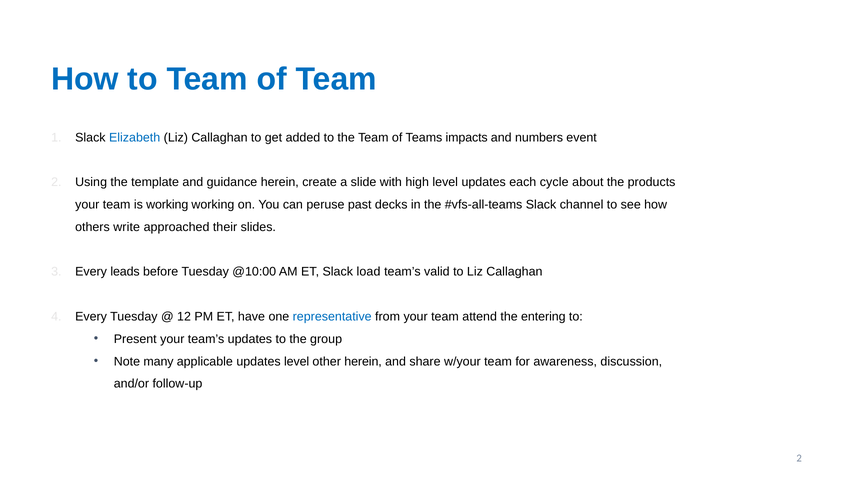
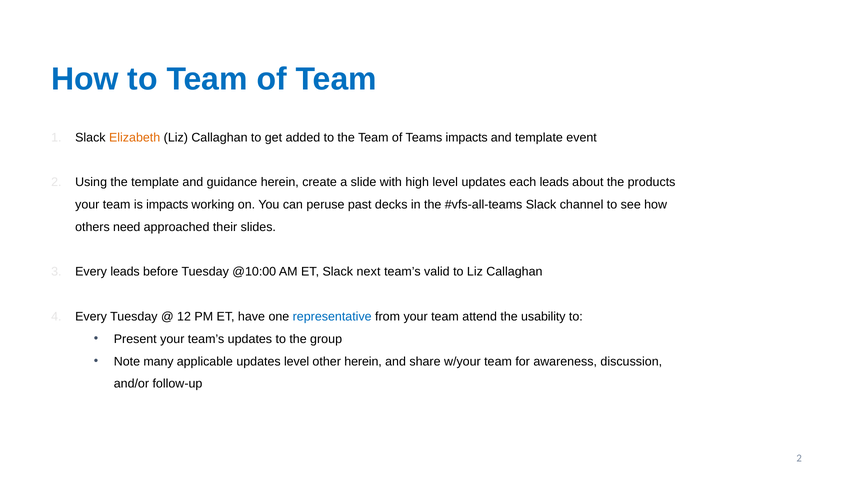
Elizabeth colour: blue -> orange
and numbers: numbers -> template
each cycle: cycle -> leads
is working: working -> impacts
write: write -> need
load: load -> next
entering: entering -> usability
